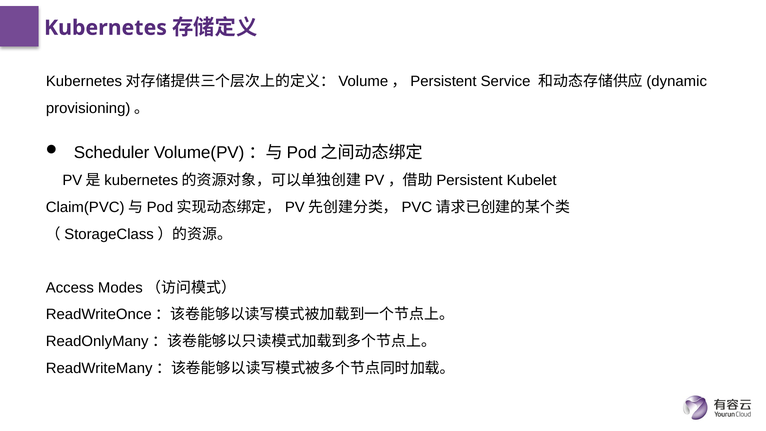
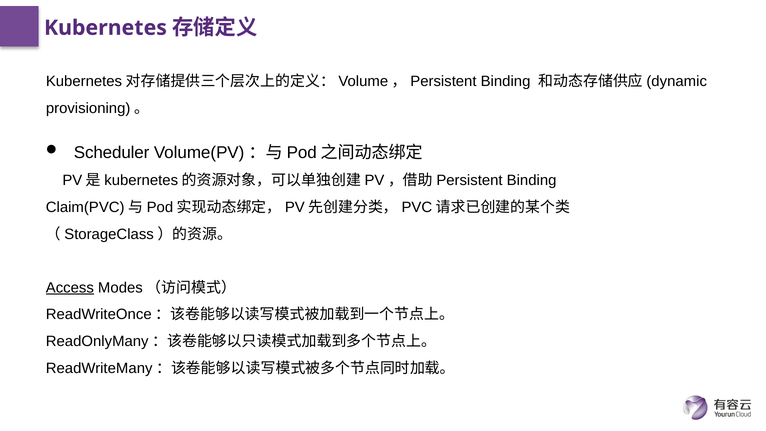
Service at (506, 81): Service -> Binding
Kubelet at (532, 180): Kubelet -> Binding
Access underline: none -> present
